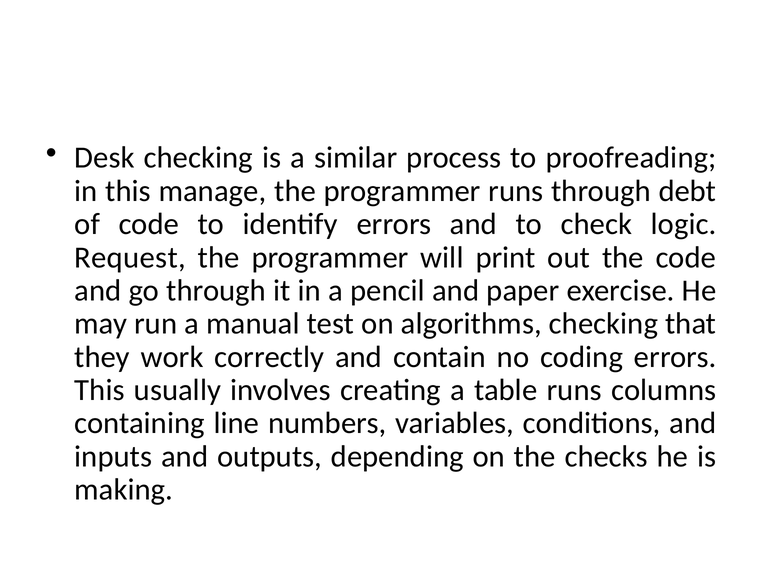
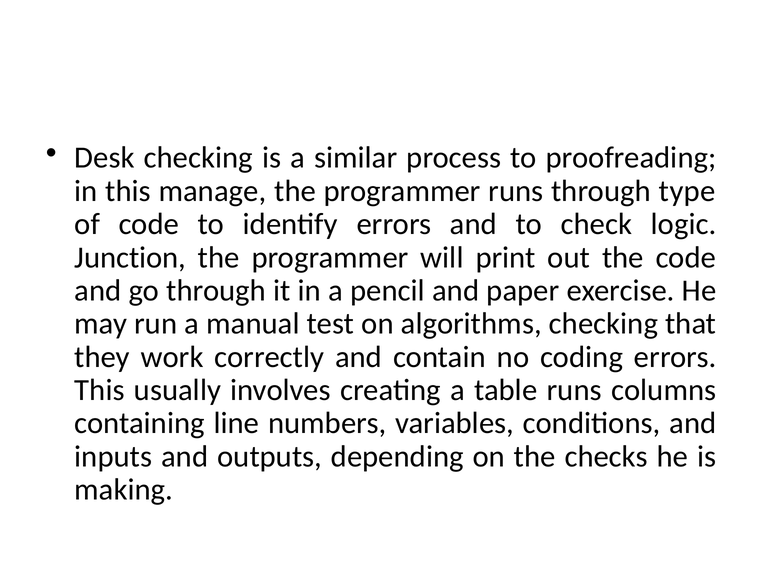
debt: debt -> type
Request: Request -> Junction
